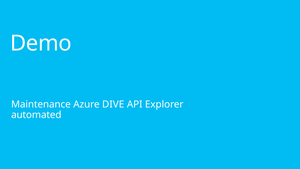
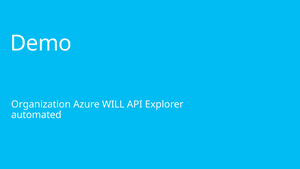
Maintenance: Maintenance -> Organization
DIVE: DIVE -> WILL
